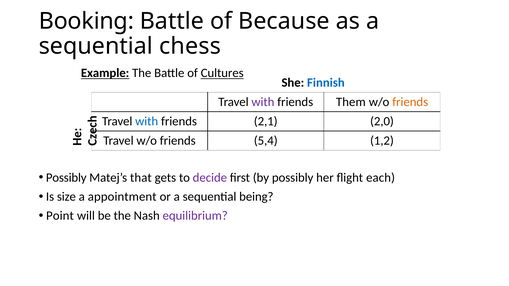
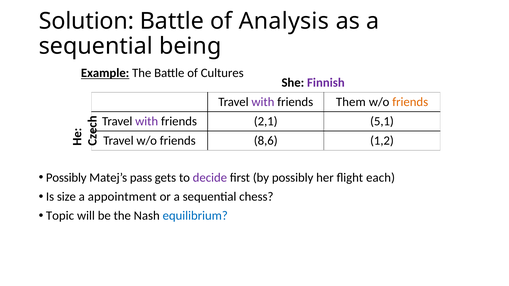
Booking: Booking -> Solution
Because: Because -> Analysis
chess: chess -> being
Cultures underline: present -> none
Finnish colour: blue -> purple
with at (147, 122) colour: blue -> purple
2,0: 2,0 -> 5,1
5,4: 5,4 -> 8,6
that: that -> pass
being: being -> chess
Point: Point -> Topic
equilibrium colour: purple -> blue
